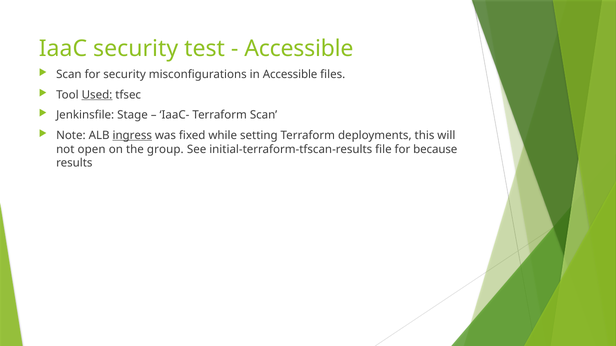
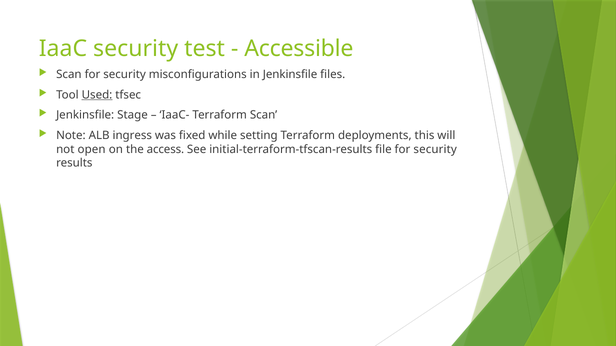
in Accessible: Accessible -> Jenkinsfile
ingress underline: present -> none
group: group -> access
file for because: because -> security
